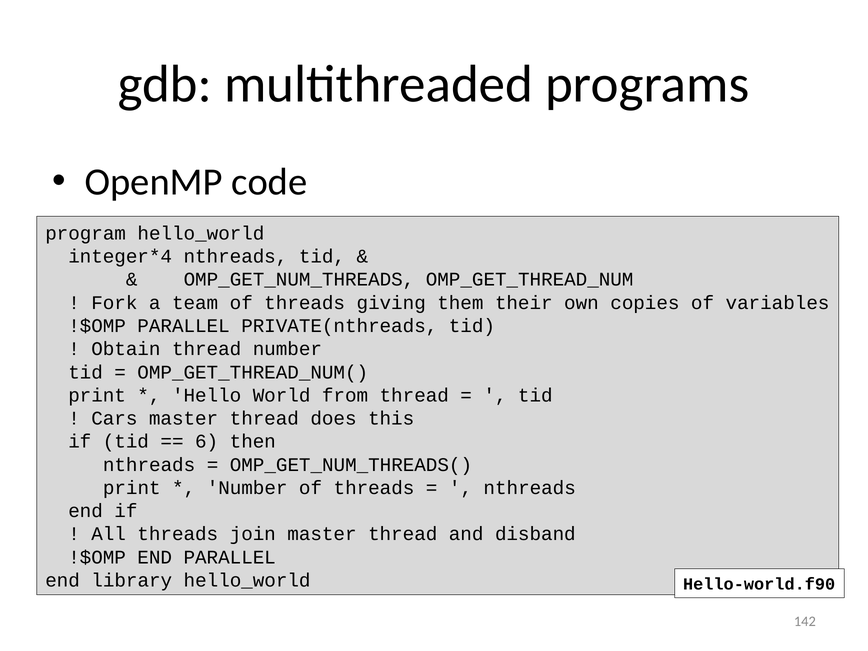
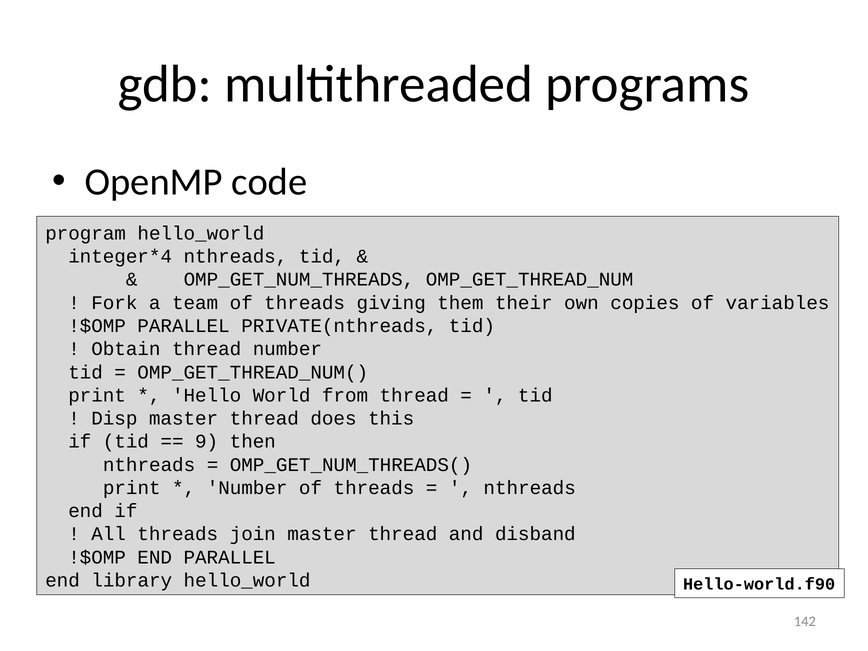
Cars: Cars -> Disp
6: 6 -> 9
